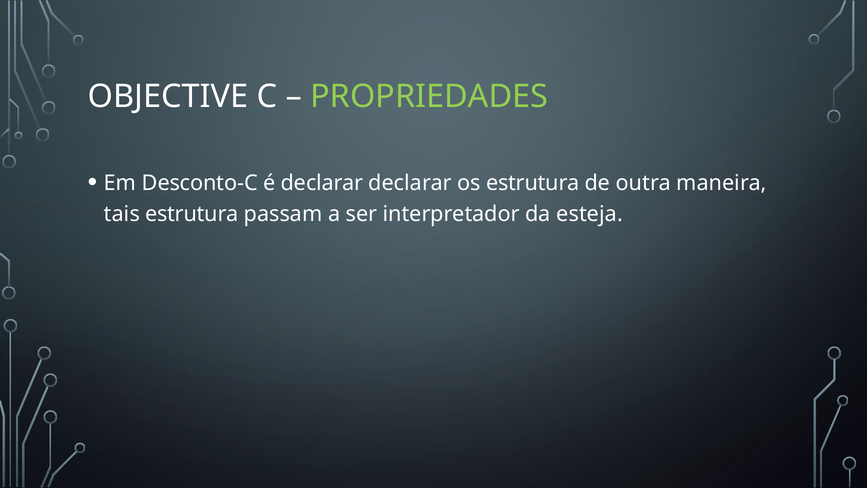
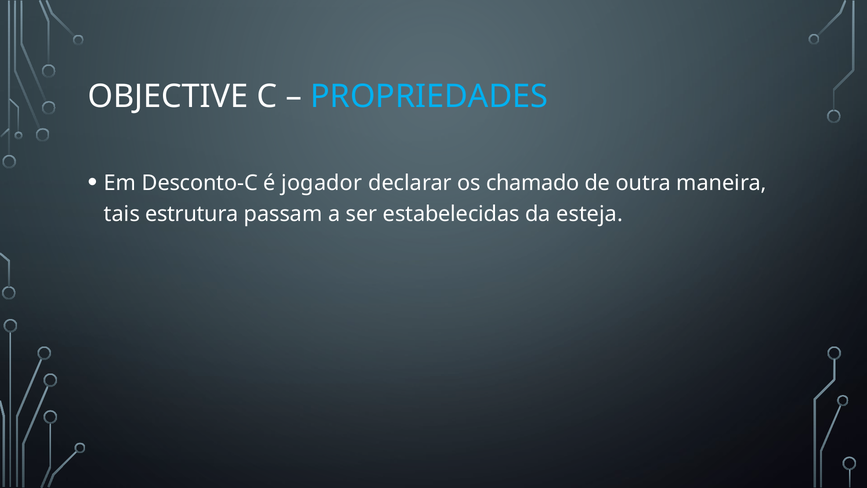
PROPRIEDADES colour: light green -> light blue
é declarar: declarar -> jogador
os estrutura: estrutura -> chamado
interpretador: interpretador -> estabelecidas
